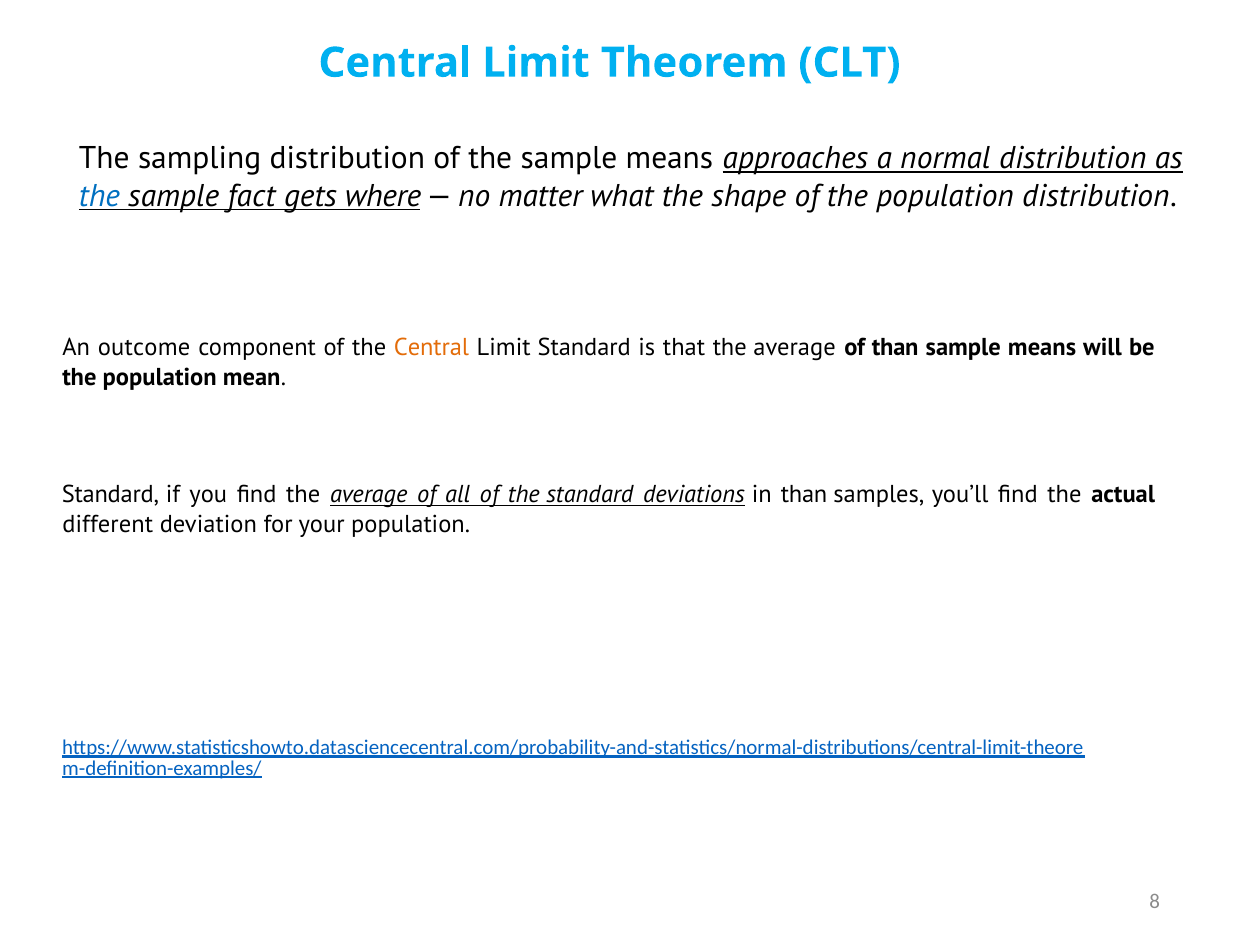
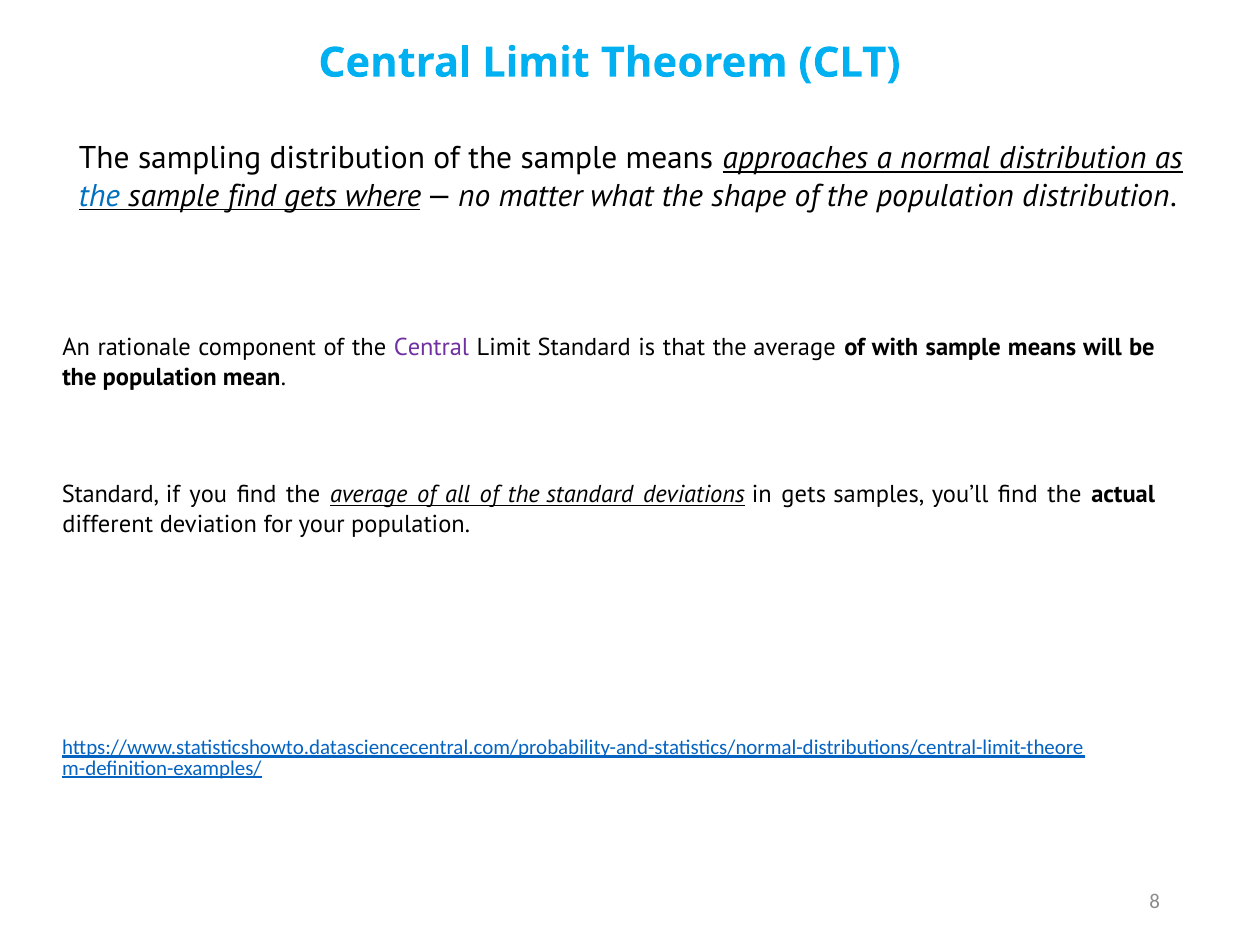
sample fact: fact -> find
outcome: outcome -> rationale
Central at (431, 348) colour: orange -> purple
of than: than -> with
in than: than -> gets
